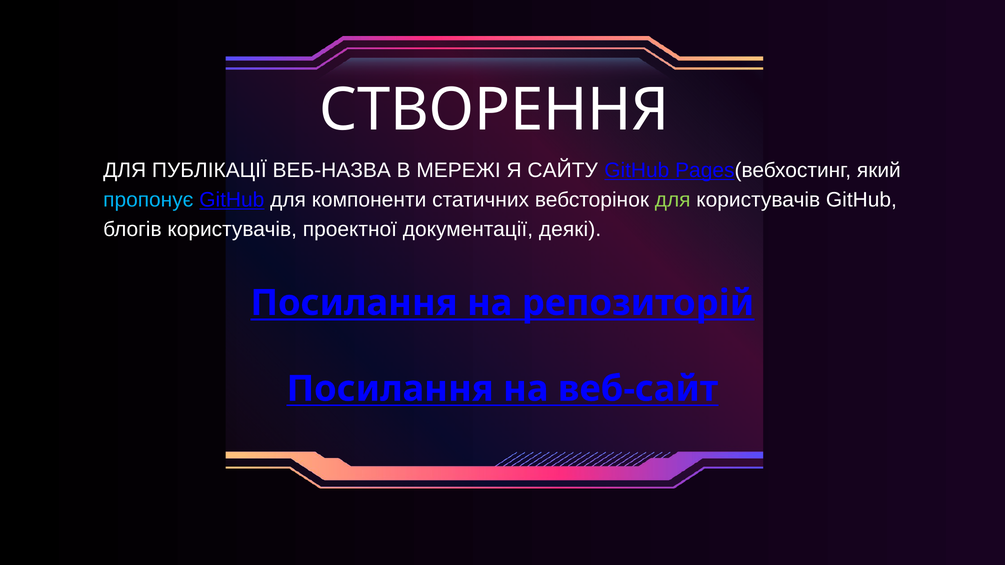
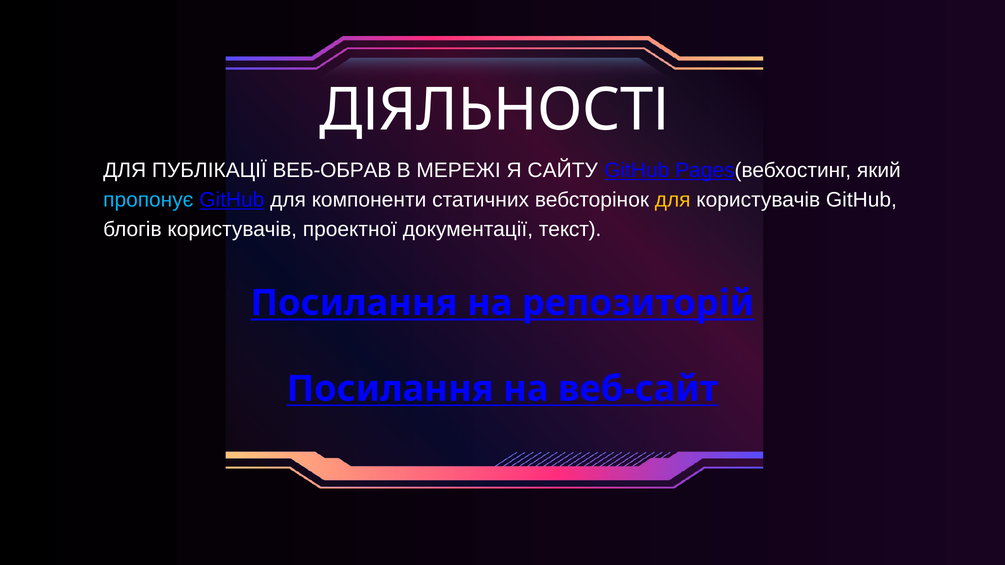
СТВОРЕННЯ: СТВОРЕННЯ -> ДІЯЛЬНОСТІ
ВЕБ-НАЗВА: ВЕБ-НАЗВА -> ВЕБ-ОБРАВ
для at (673, 200) colour: light green -> yellow
деякі: деякі -> текст
